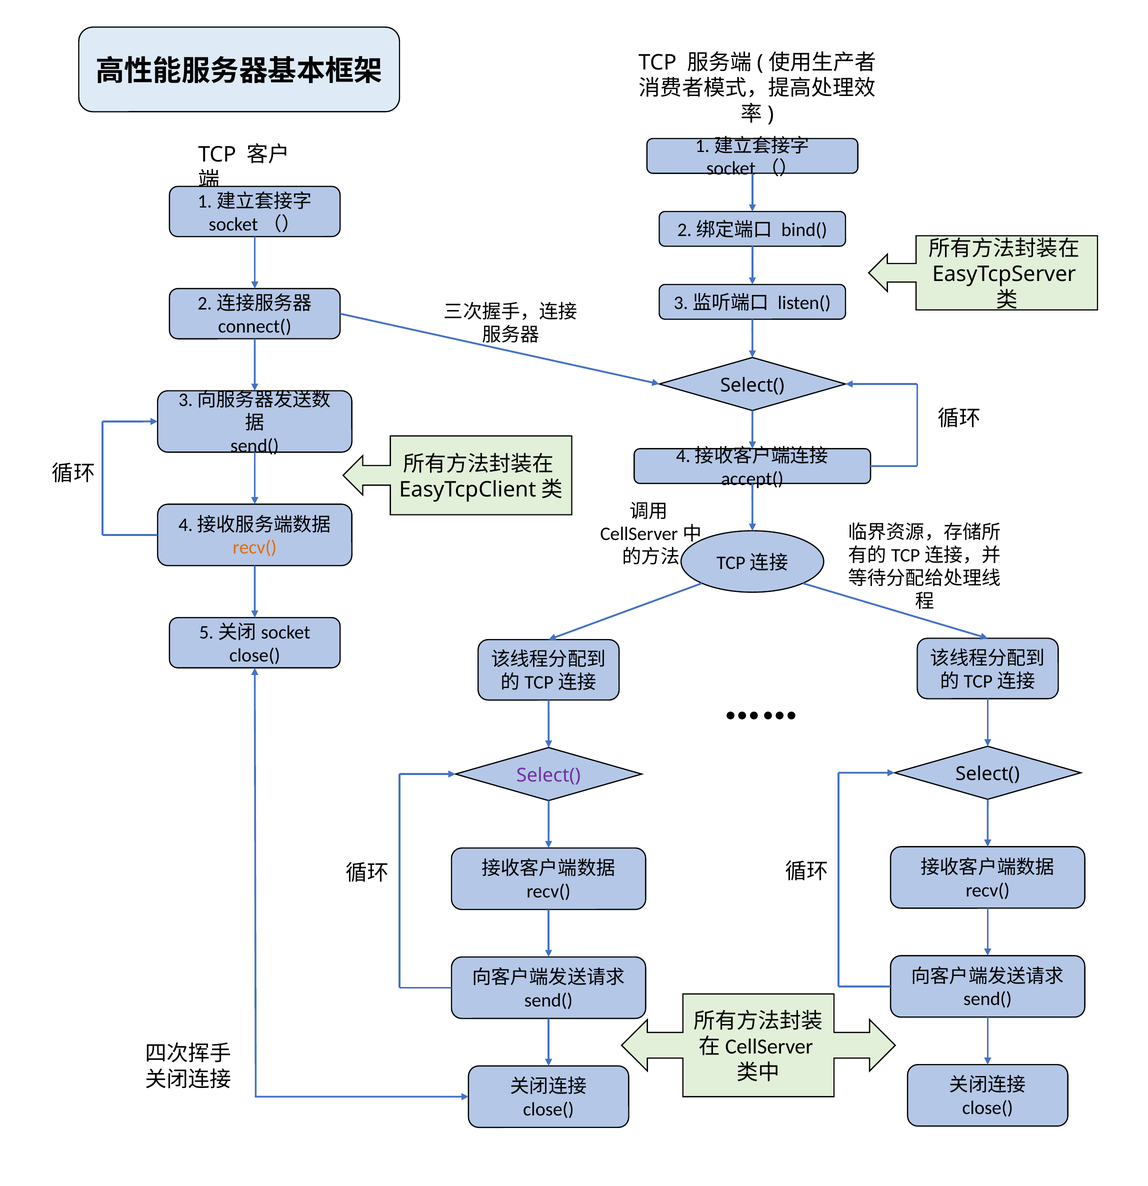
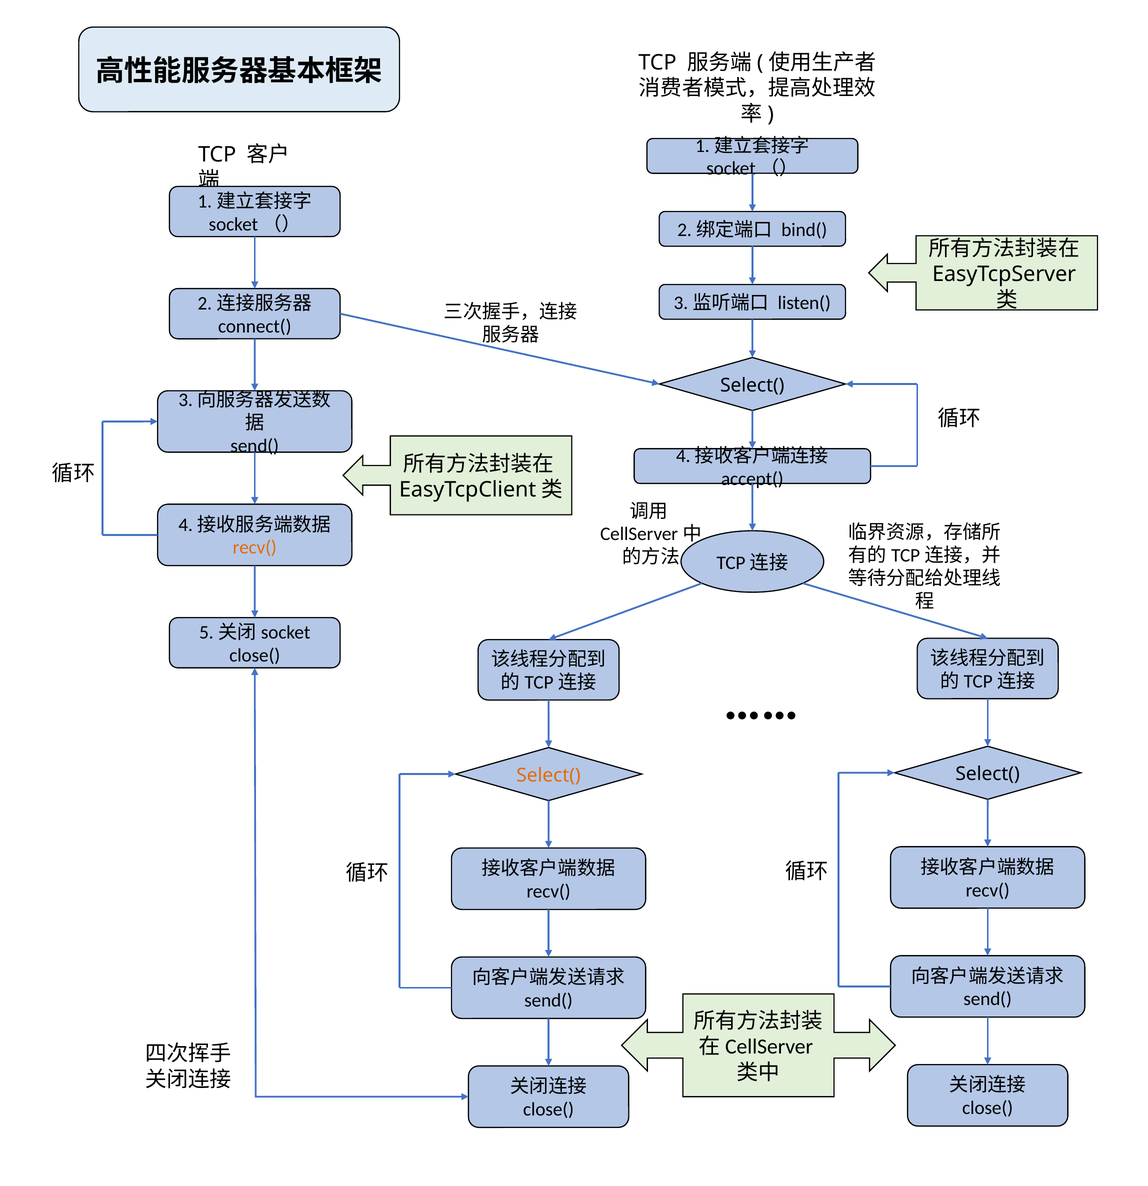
Select( at (549, 776) colour: purple -> orange
